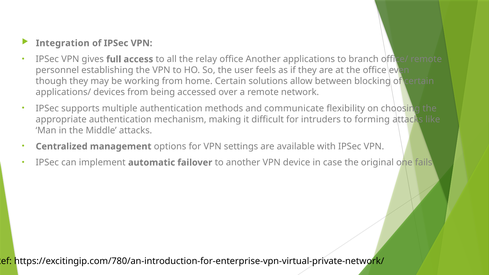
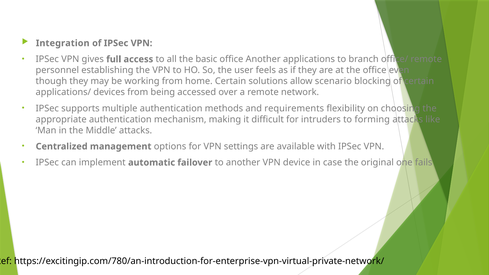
relay: relay -> basic
between: between -> scenario
communicate: communicate -> requirements
